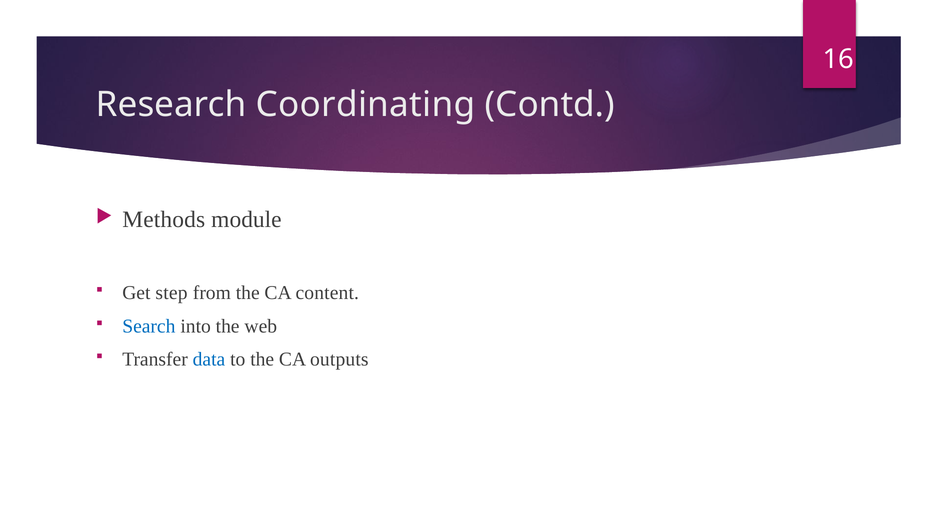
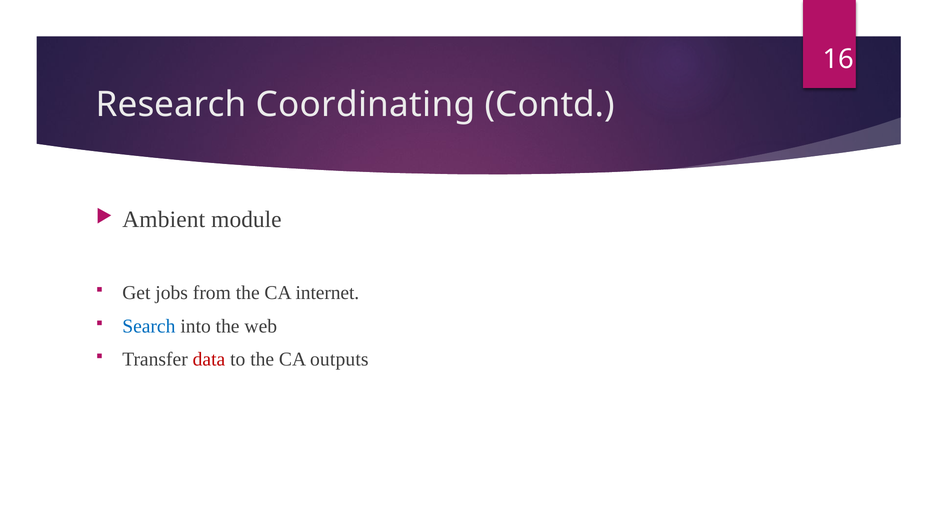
Methods: Methods -> Ambient
step: step -> jobs
content: content -> internet
data colour: blue -> red
